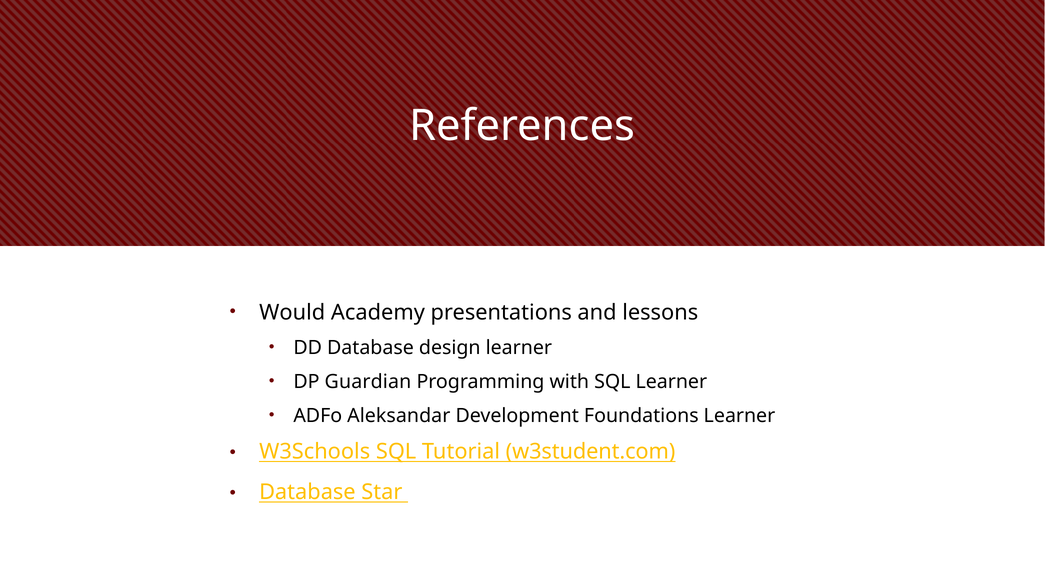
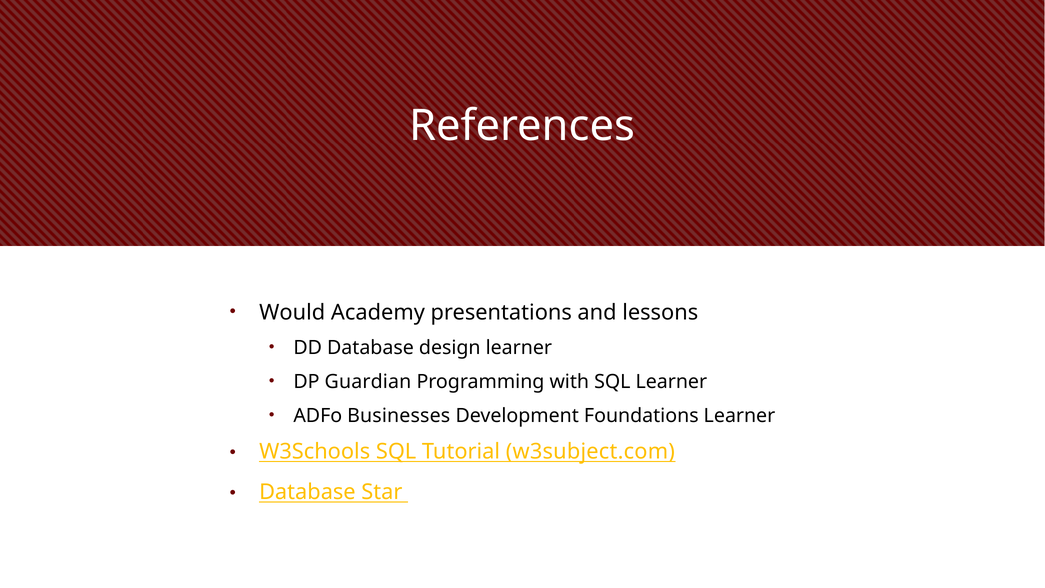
Aleksandar: Aleksandar -> Businesses
w3student.com: w3student.com -> w3subject.com
